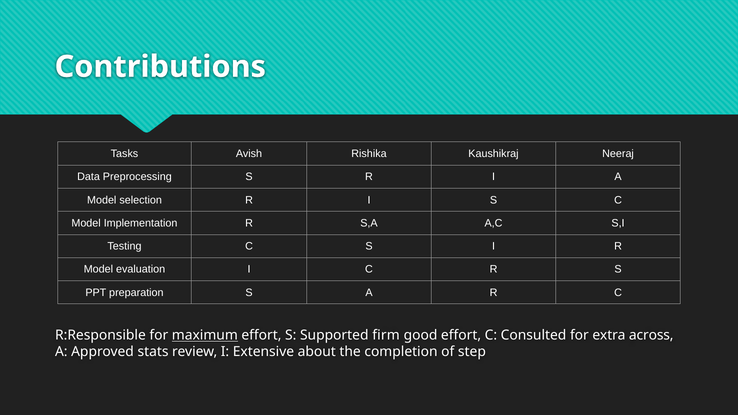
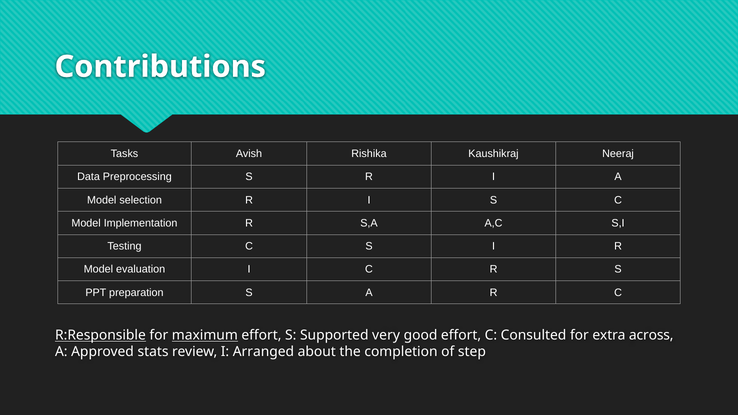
R:Responsible underline: none -> present
firm: firm -> very
Extensive: Extensive -> Arranged
